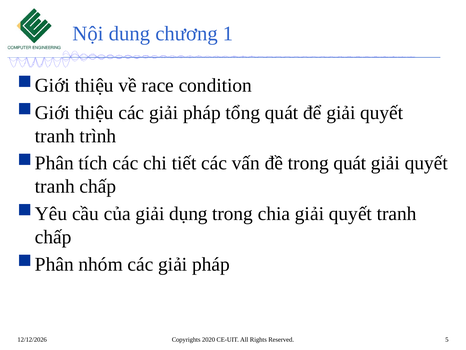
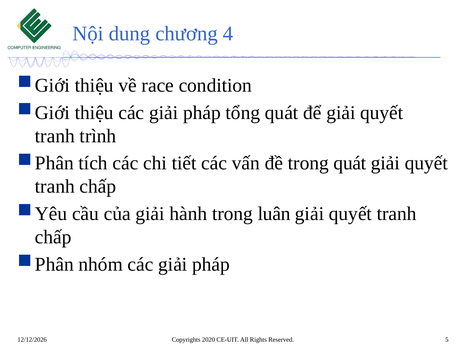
1: 1 -> 4
dụng: dụng -> hành
chia: chia -> luân
